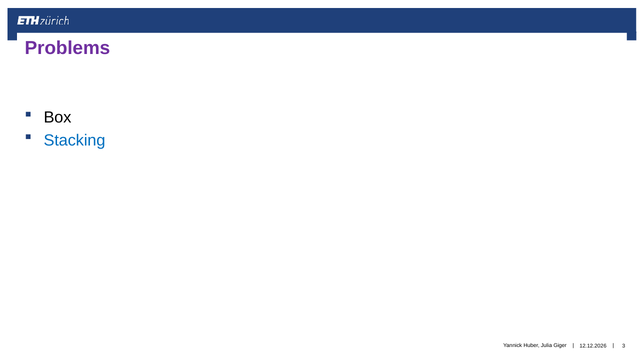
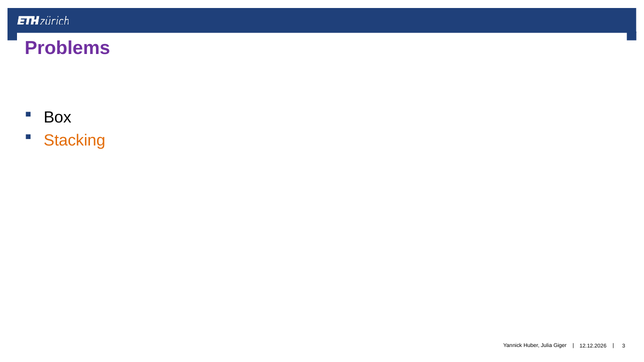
Stacking colour: blue -> orange
